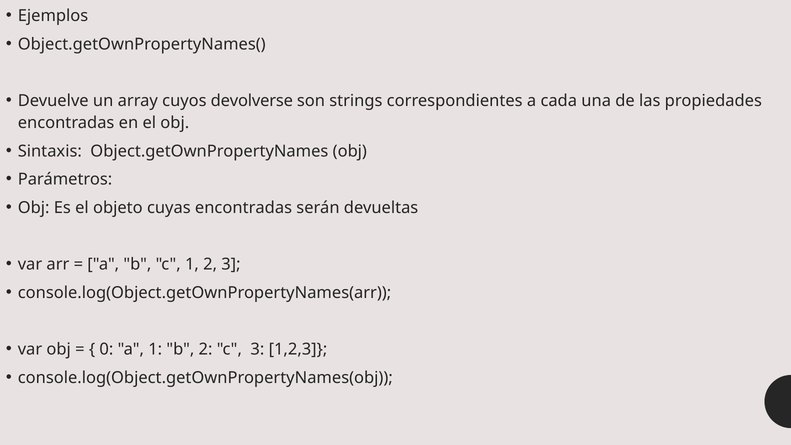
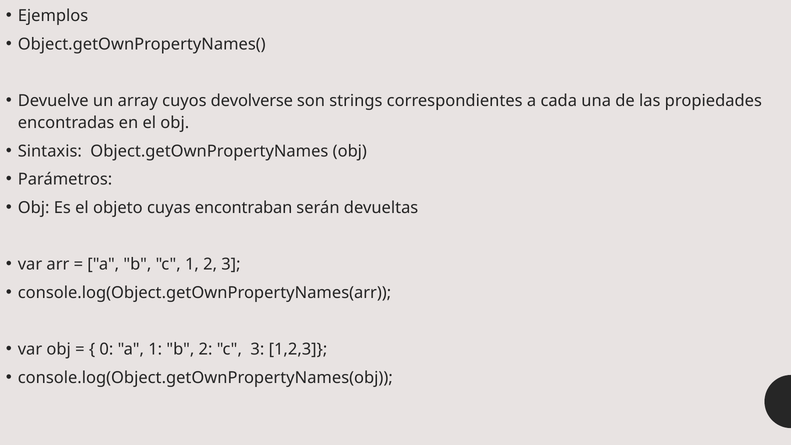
cuyas encontradas: encontradas -> encontraban
